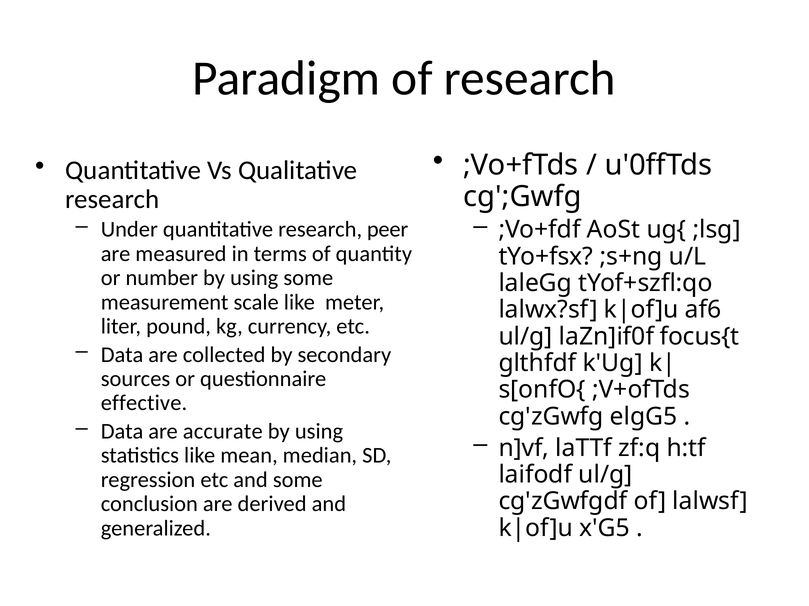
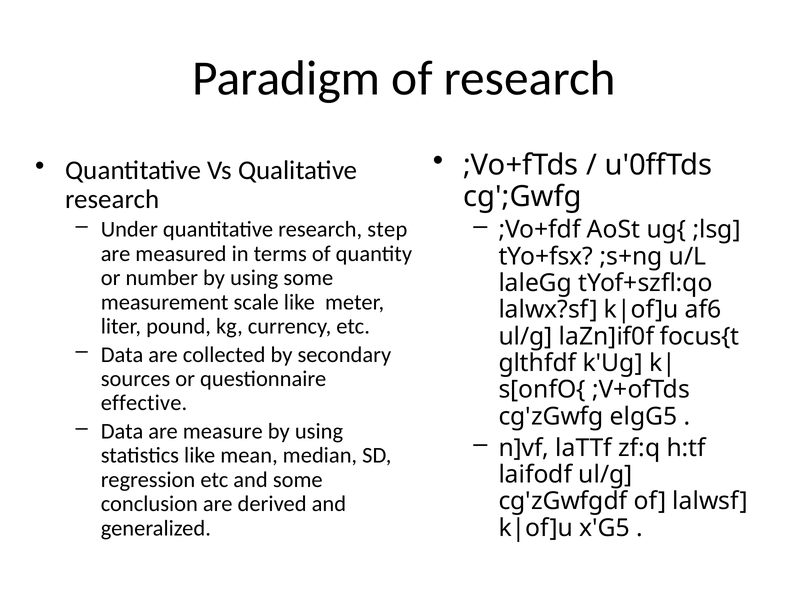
peer: peer -> step
accurate: accurate -> measure
